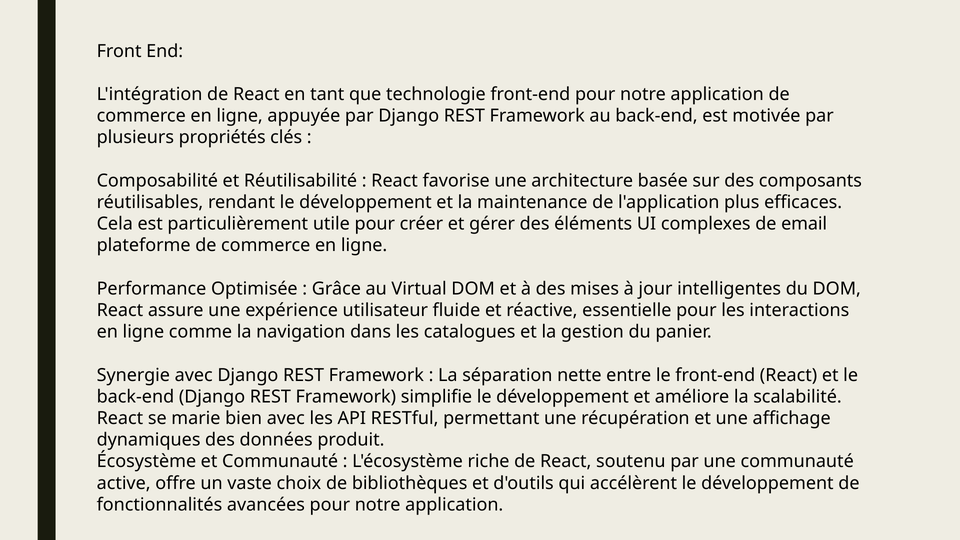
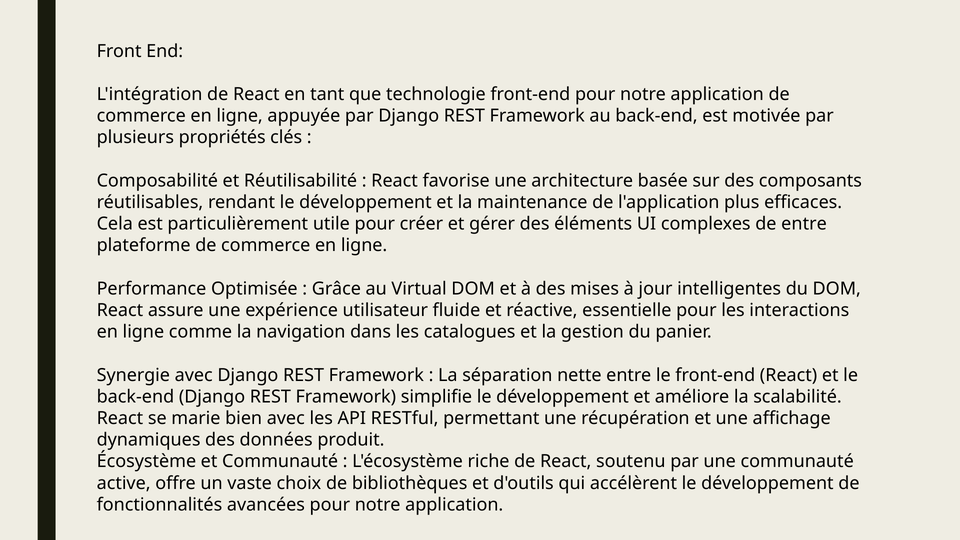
de email: email -> entre
